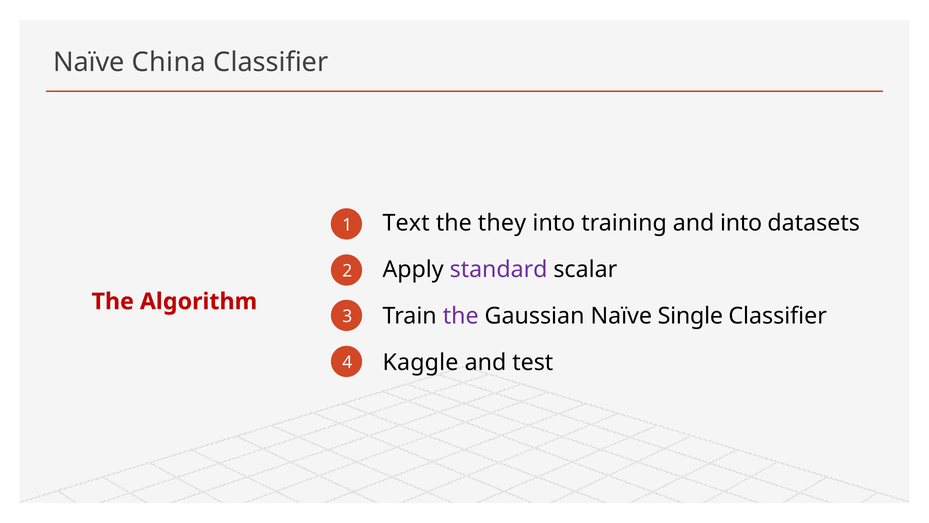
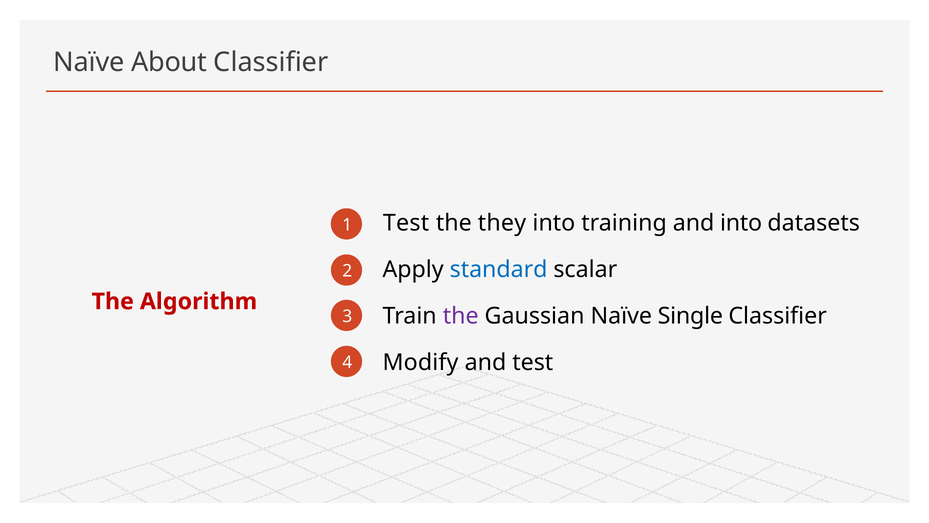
China: China -> About
Text at (406, 223): Text -> Test
standard colour: purple -> blue
Kaggle: Kaggle -> Modify
